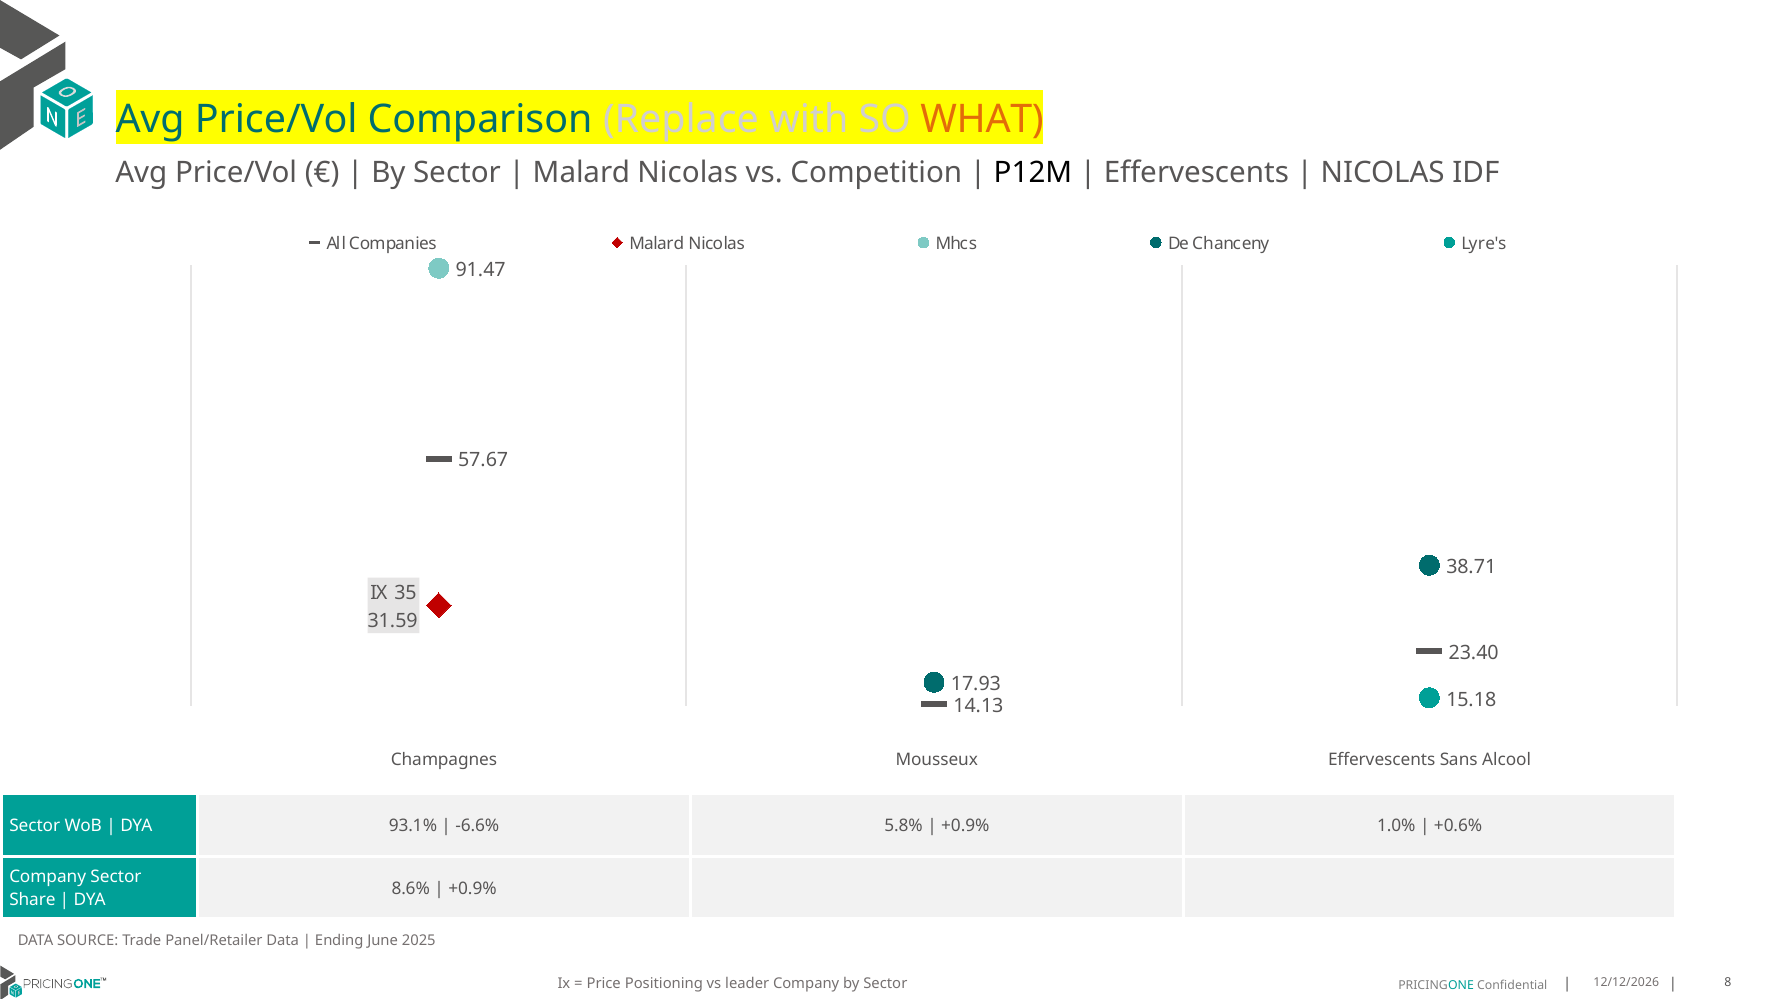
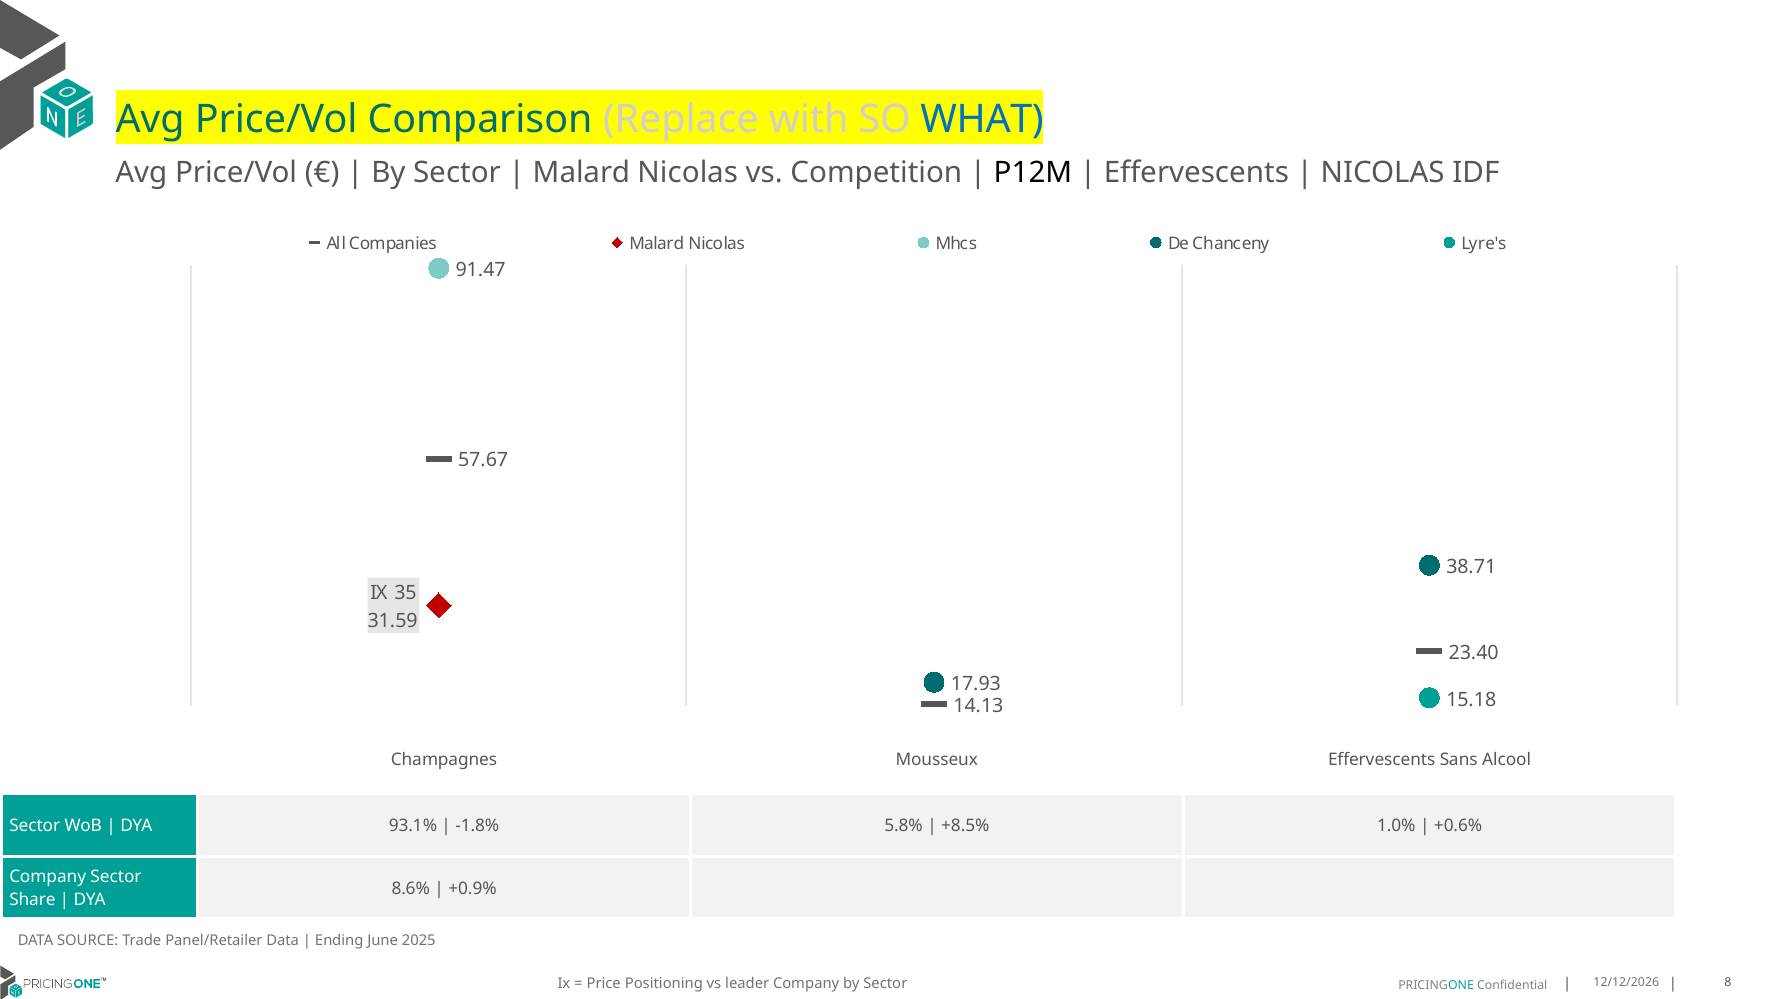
WHAT colour: orange -> blue
-6.6%: -6.6% -> -1.8%
+0.9% at (965, 825): +0.9% -> +8.5%
